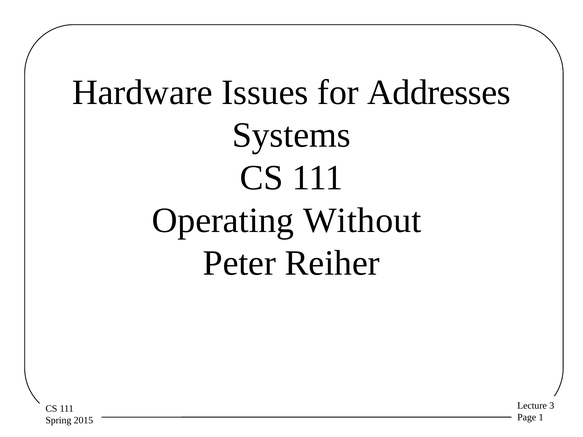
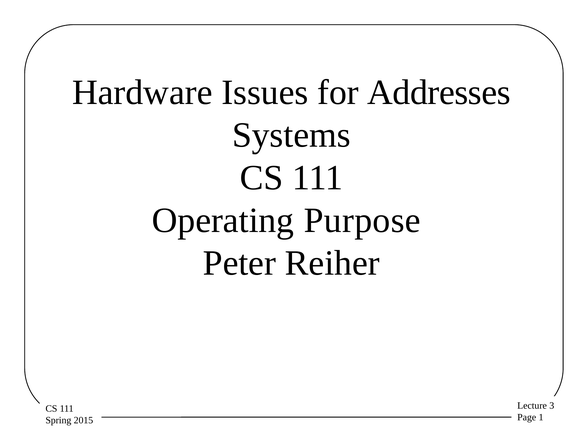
Without: Without -> Purpose
